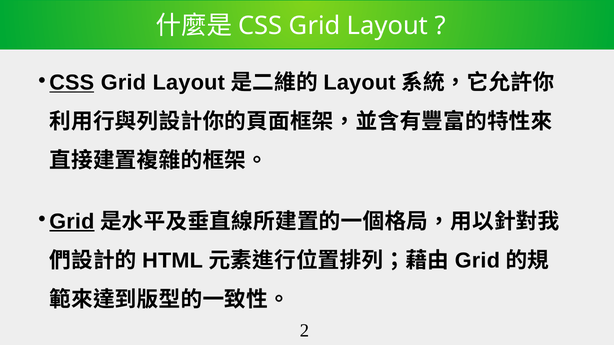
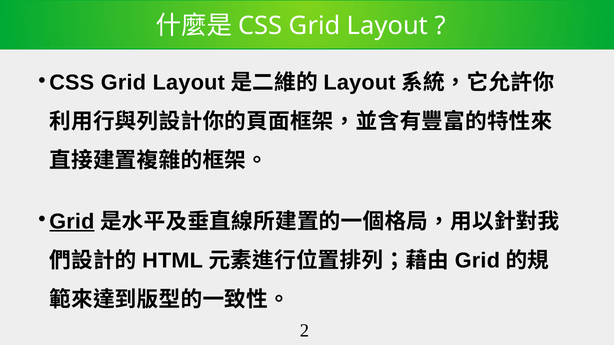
CSS at (72, 83) underline: present -> none
